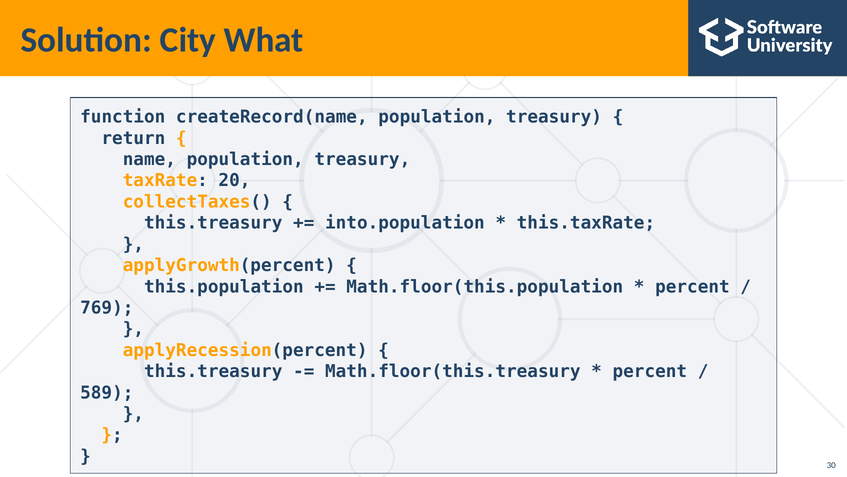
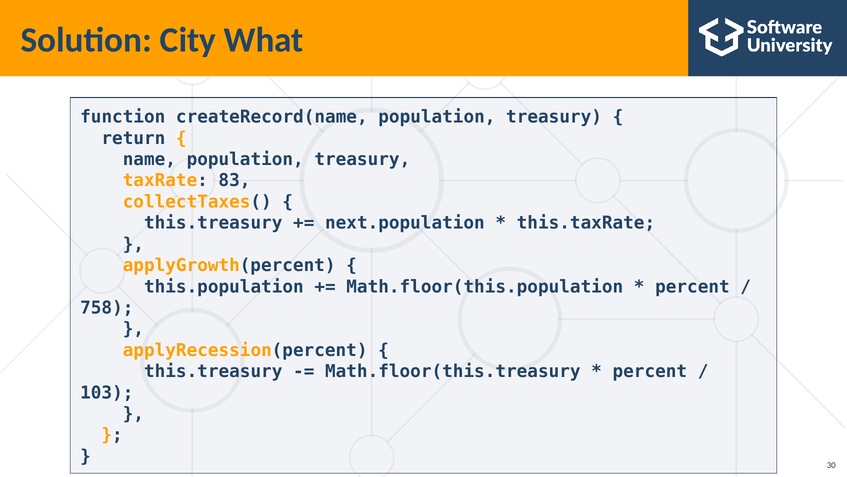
20: 20 -> 83
into.population: into.population -> next.population
769: 769 -> 758
589: 589 -> 103
